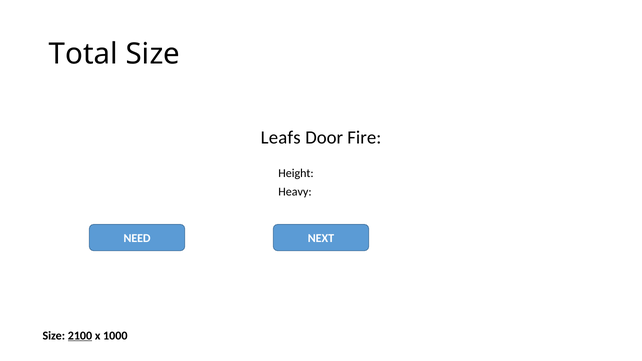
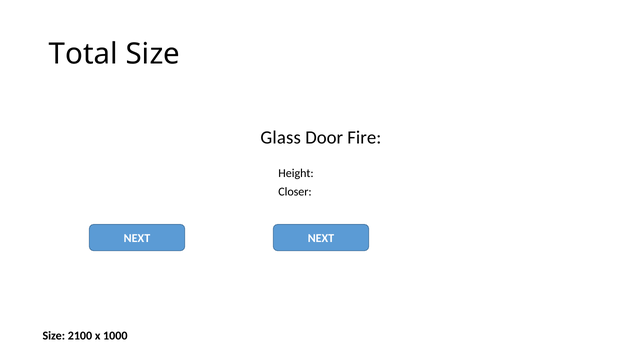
Leafs: Leafs -> Glass
Heavy: Heavy -> Closer
NEED at (137, 238): NEED -> NEXT
2100 underline: present -> none
